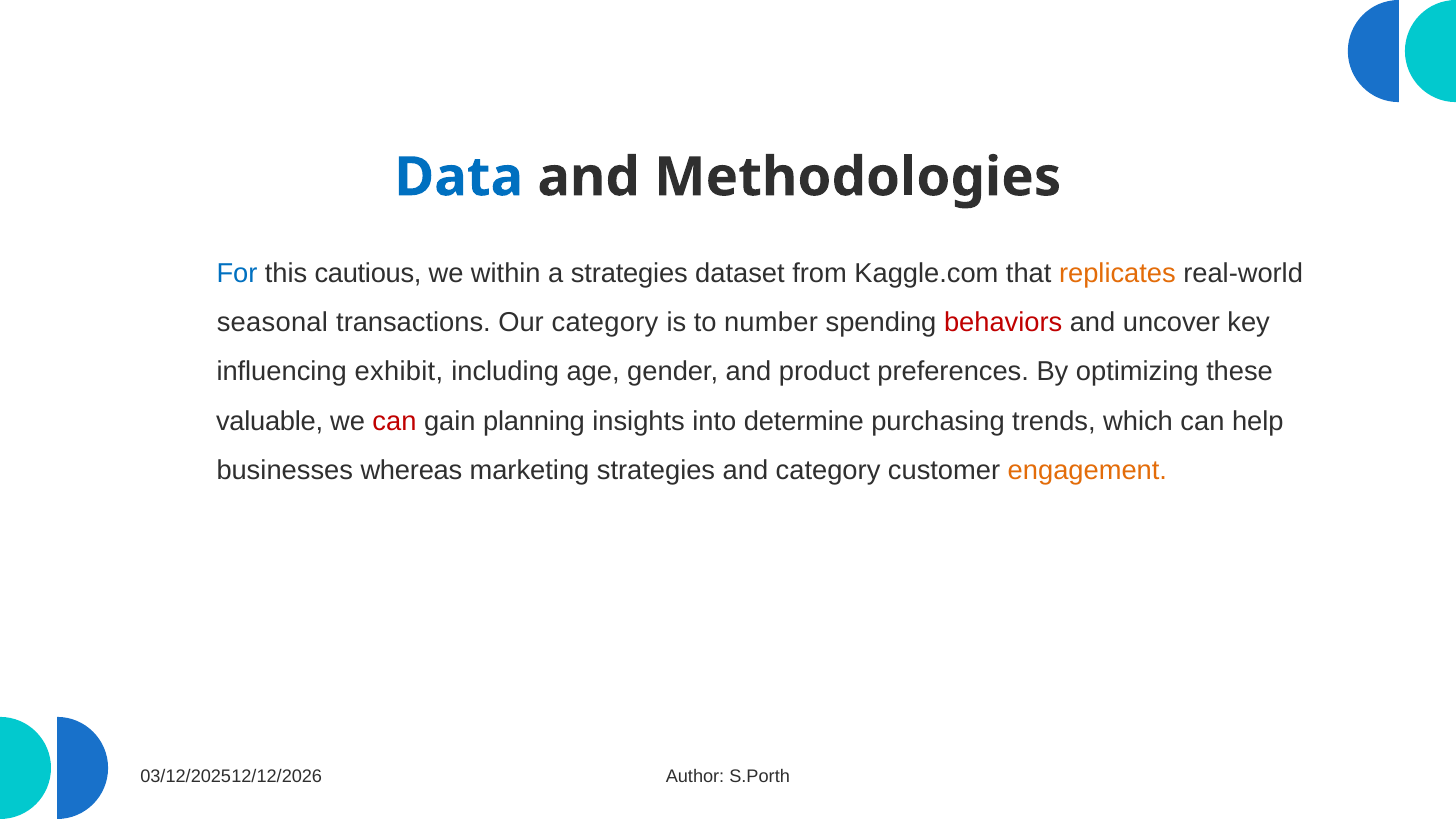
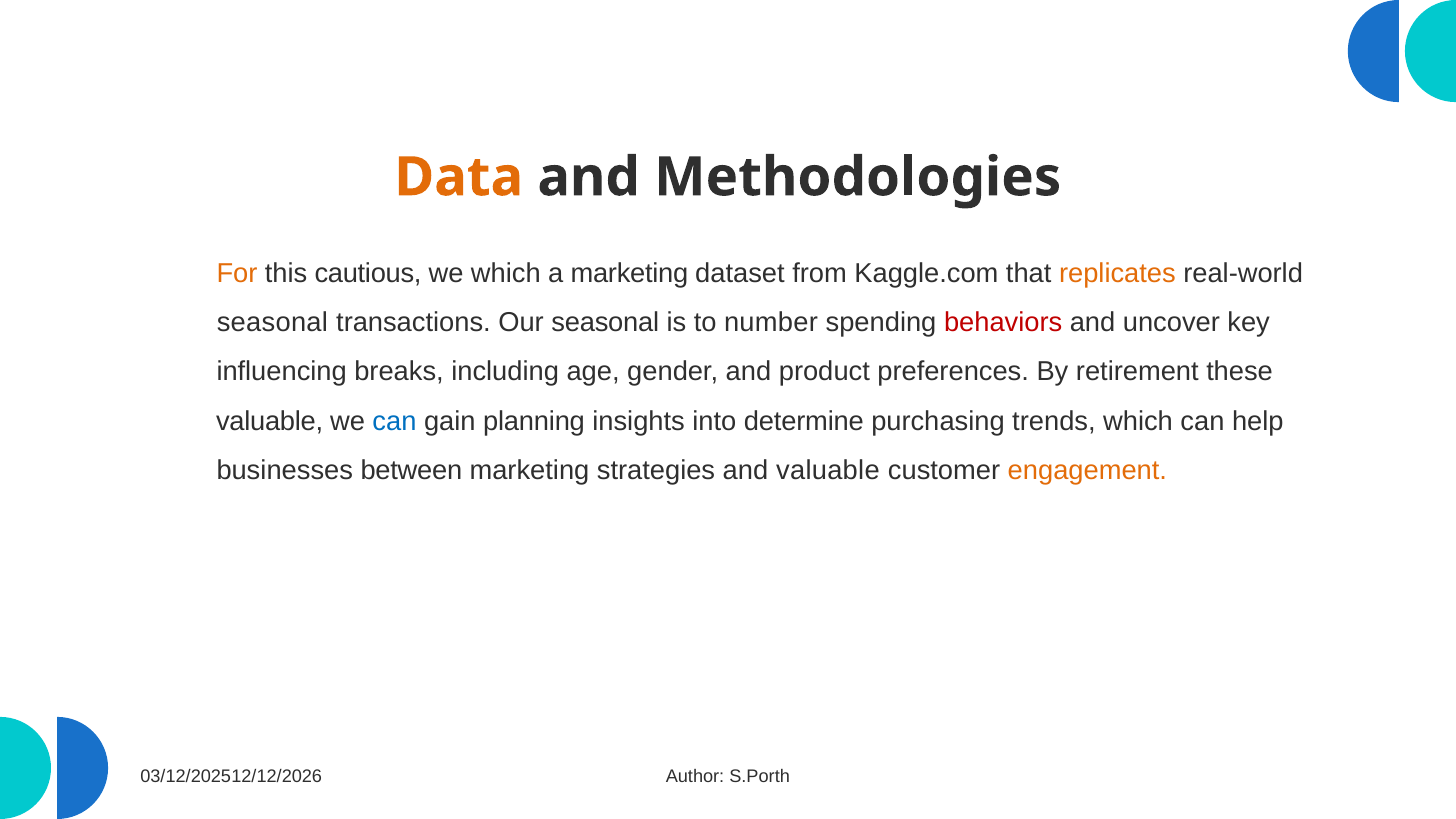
Data colour: blue -> orange
For colour: blue -> orange
we within: within -> which
a strategies: strategies -> marketing
Our category: category -> seasonal
exhibit: exhibit -> breaks
optimizing: optimizing -> retirement
can at (394, 421) colour: red -> blue
whereas: whereas -> between
and category: category -> valuable
